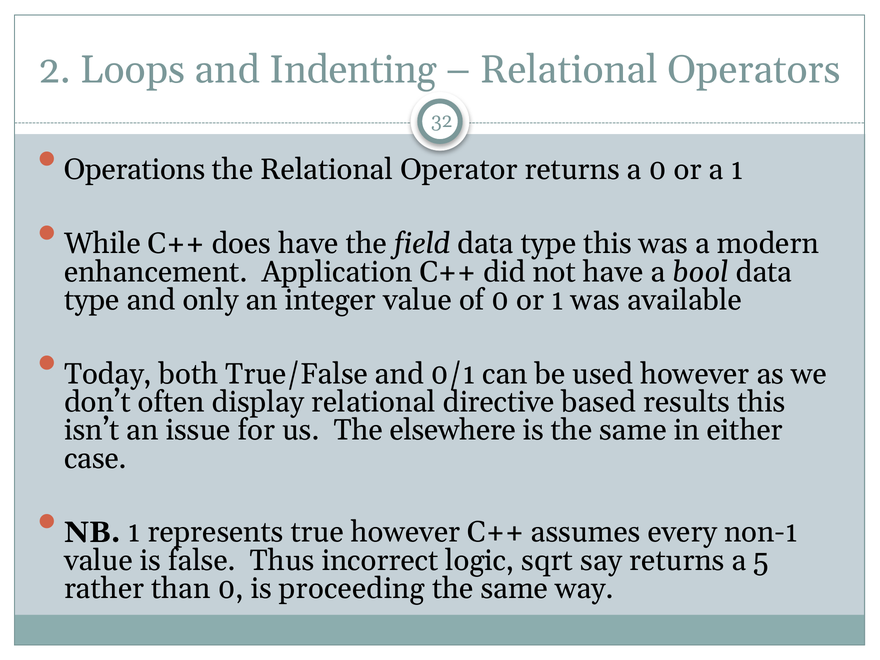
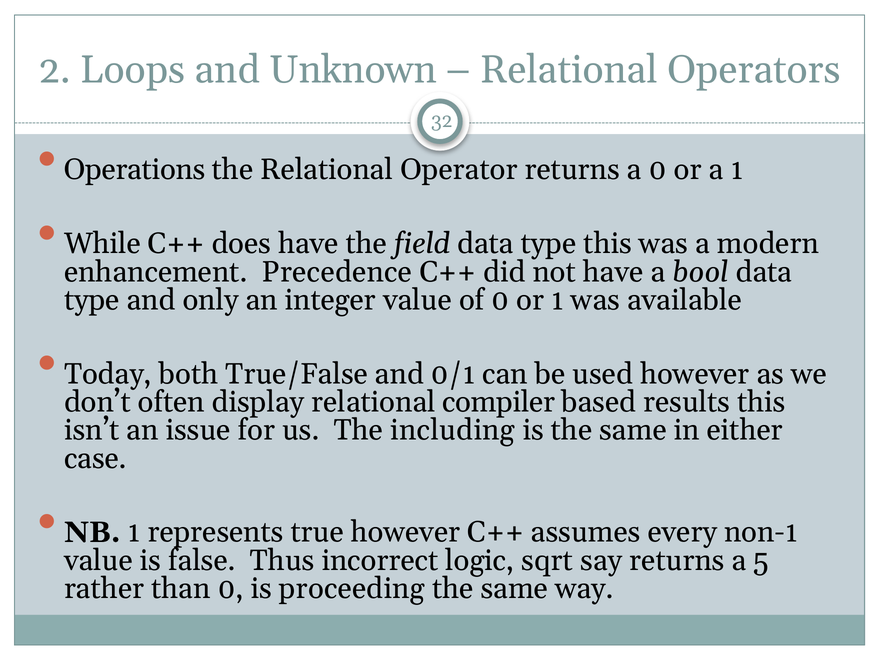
Indenting: Indenting -> Unknown
Application: Application -> Precedence
directive: directive -> compiler
elsewhere: elsewhere -> including
